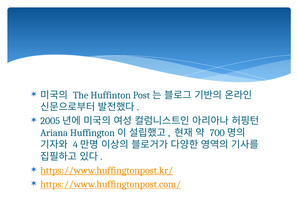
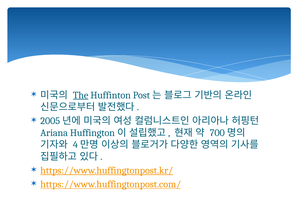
The underline: none -> present
